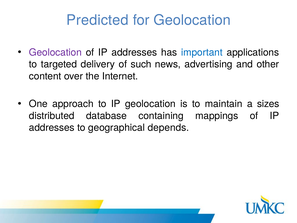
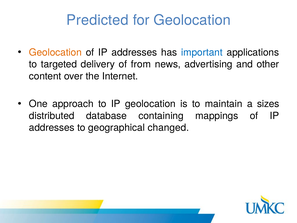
Geolocation at (55, 52) colour: purple -> orange
such: such -> from
depends: depends -> changed
